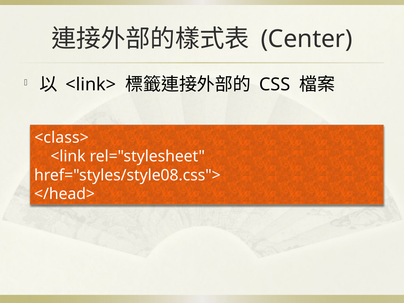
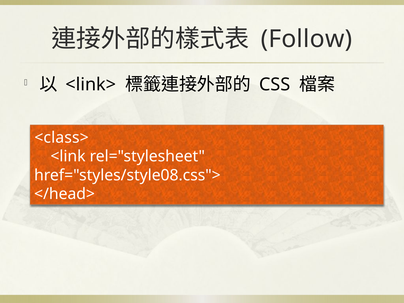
Center: Center -> Follow
